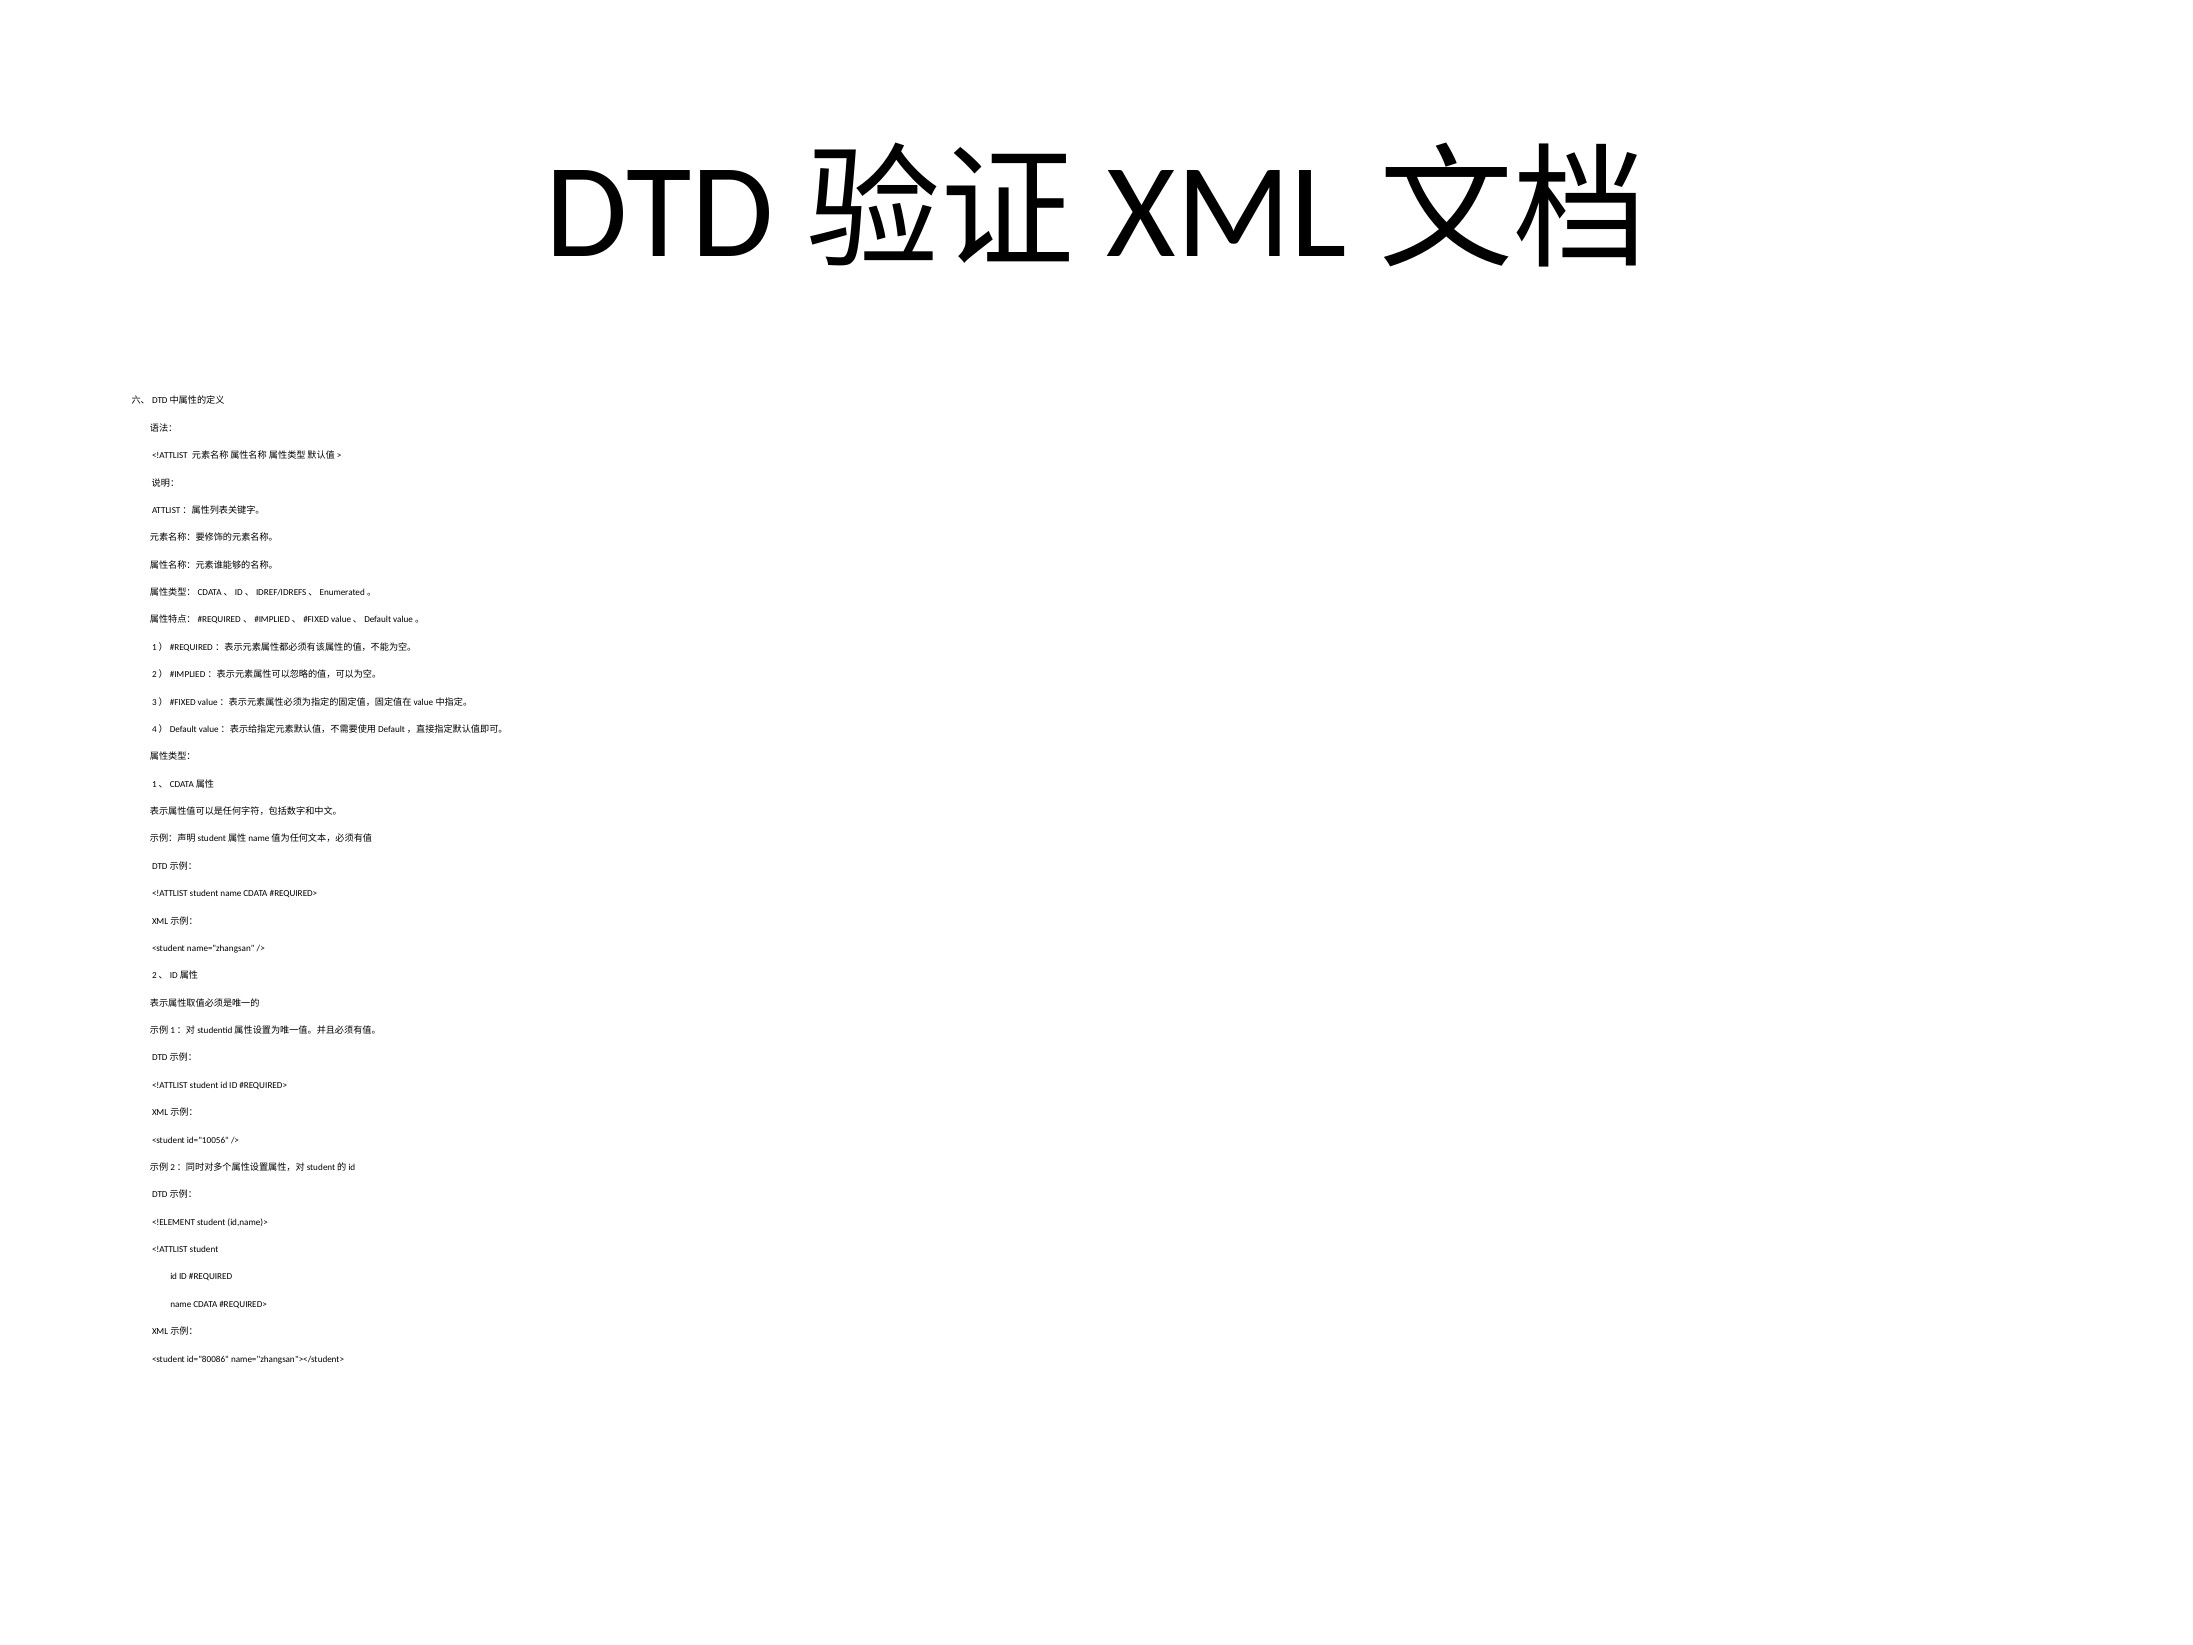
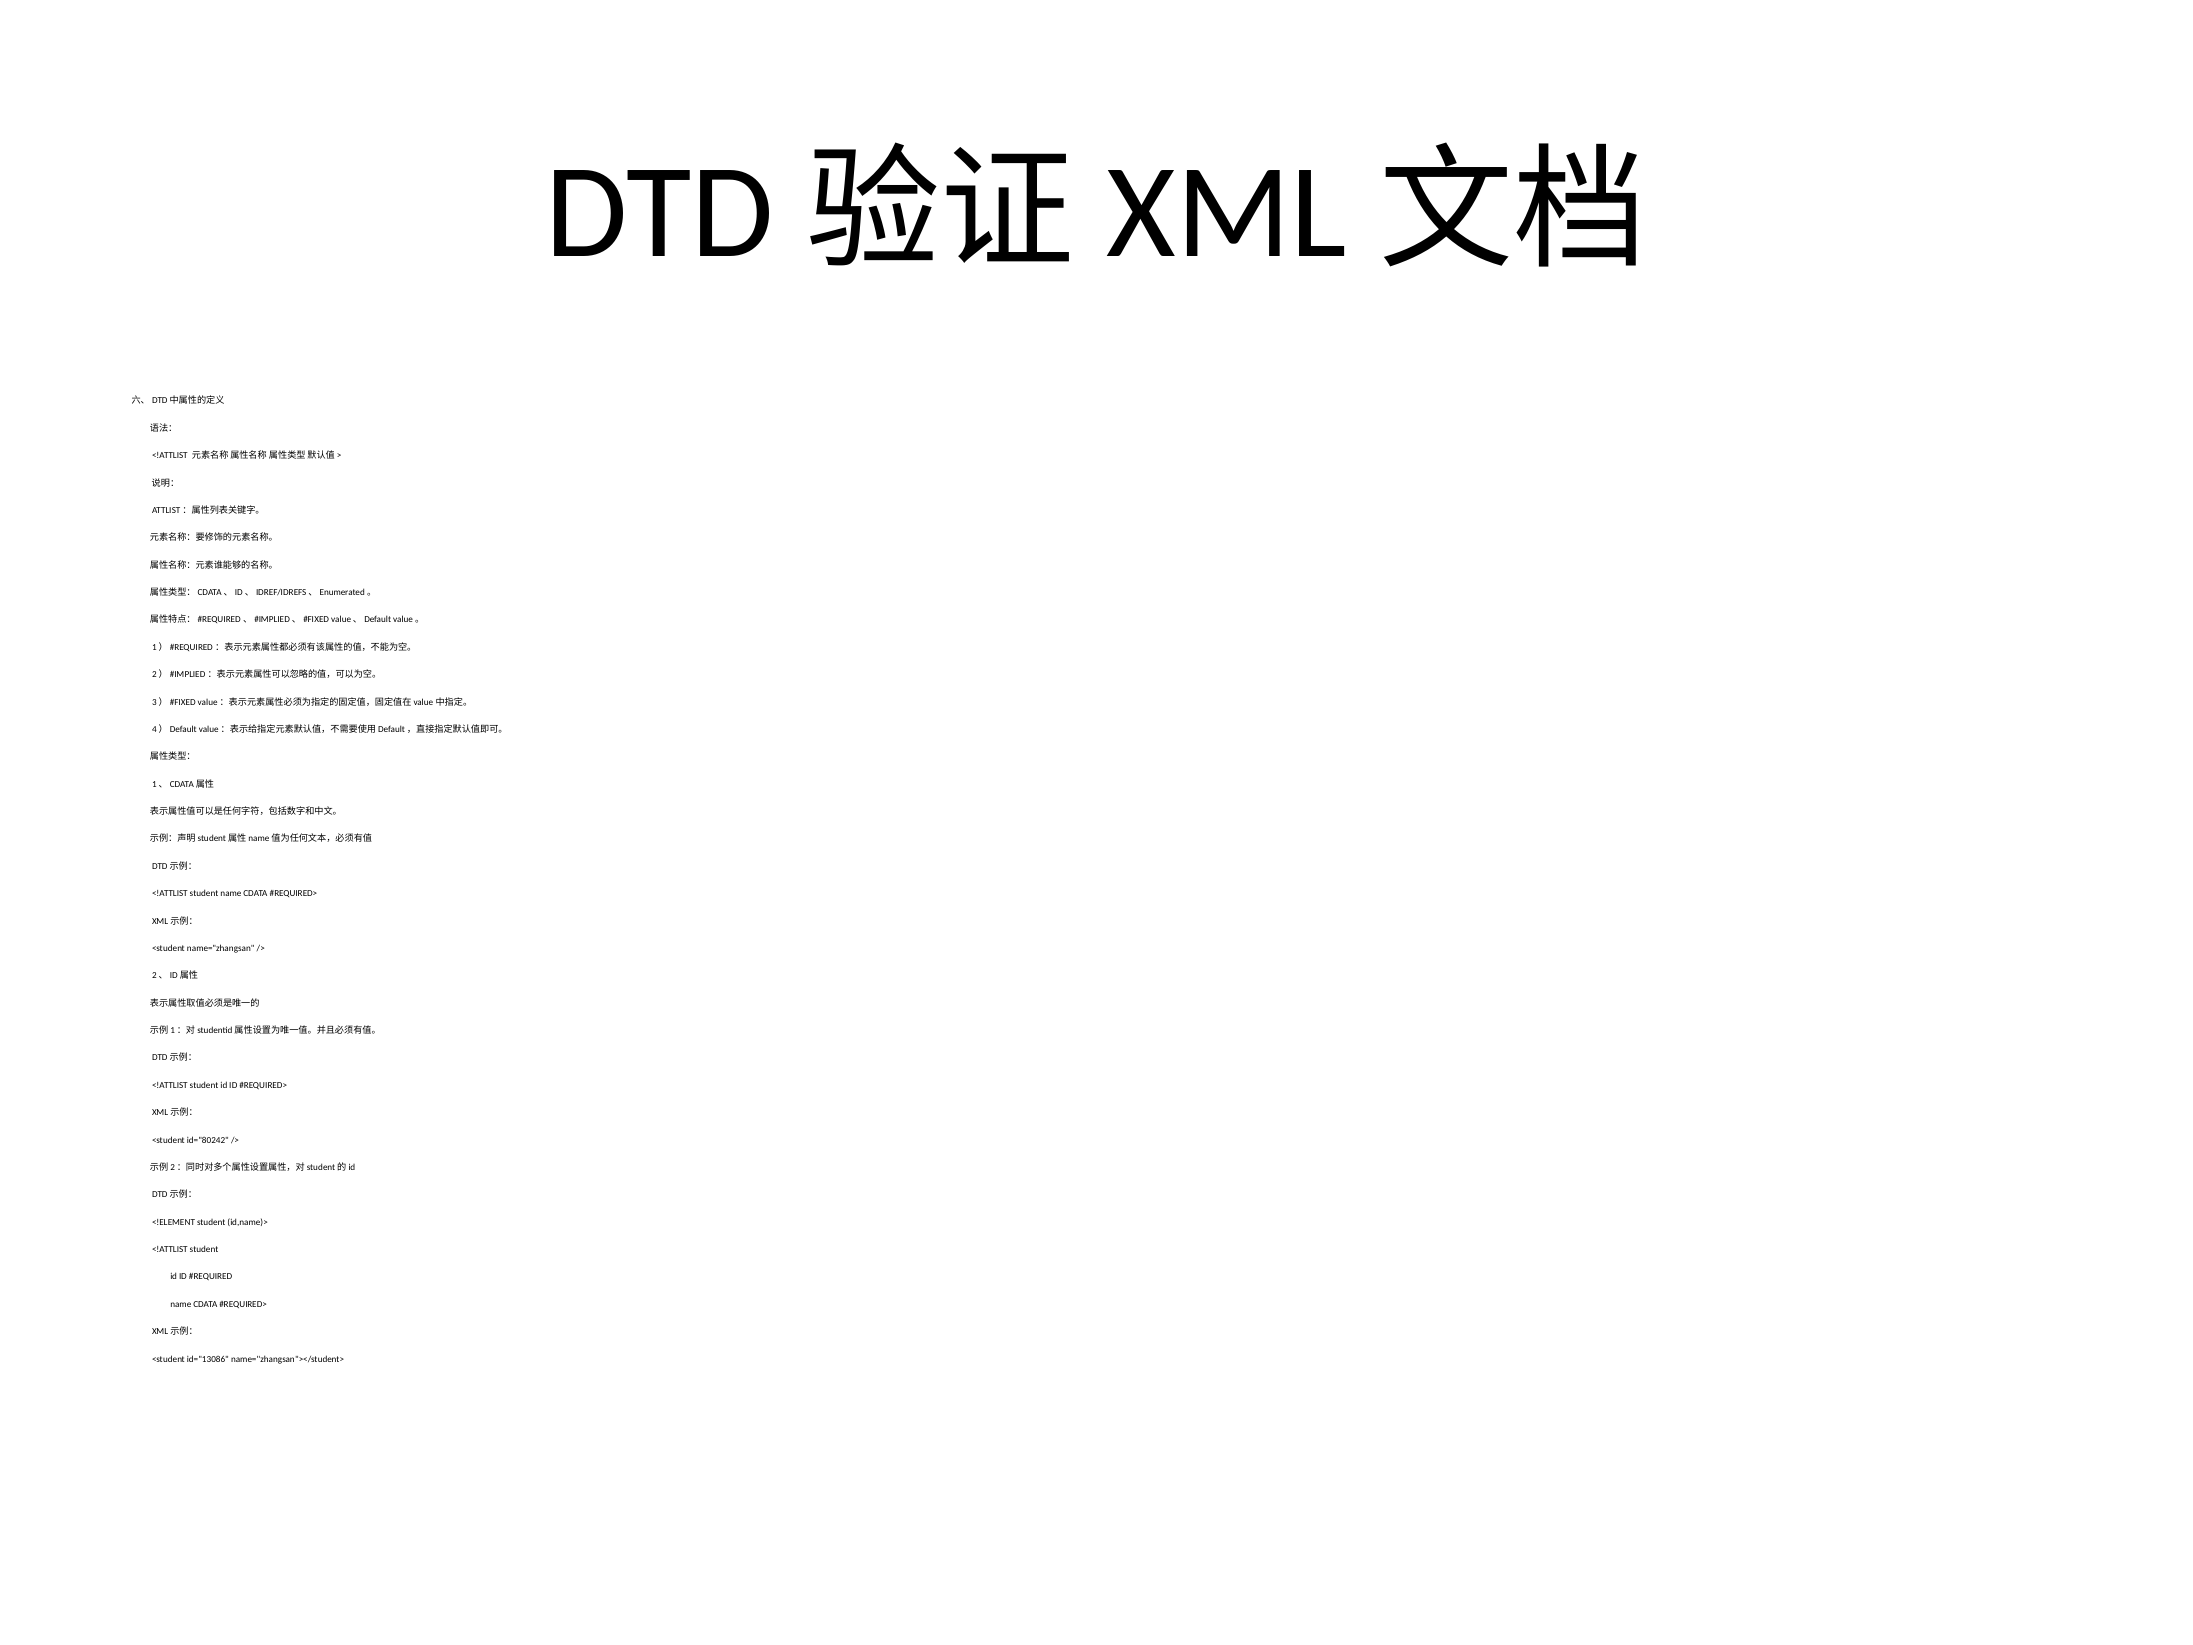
id="10056: id="10056 -> id="80242
id="80086: id="80086 -> id="13086
